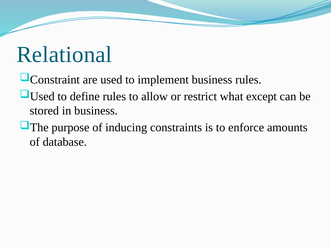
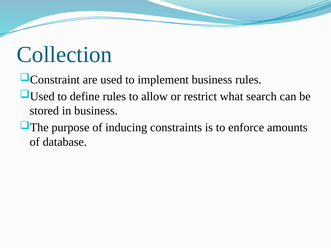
Relational: Relational -> Collection
except: except -> search
